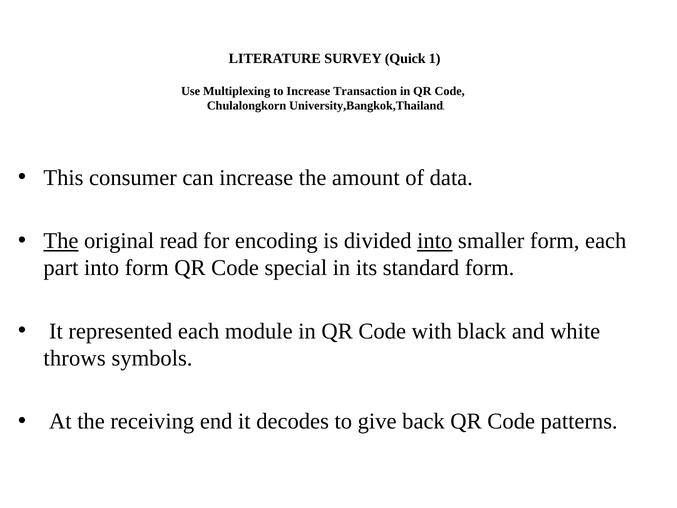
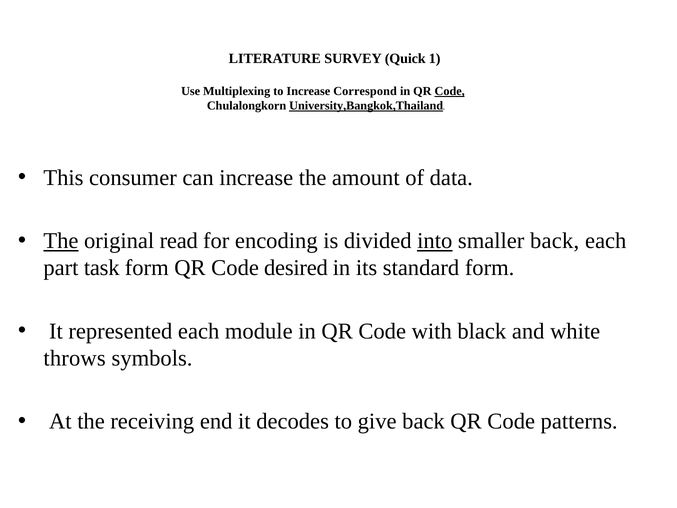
Transaction: Transaction -> Correspond
Code at (450, 91) underline: none -> present
University,Bangkok,Thailand underline: none -> present
smaller form: form -> back
part into: into -> task
special: special -> desired
